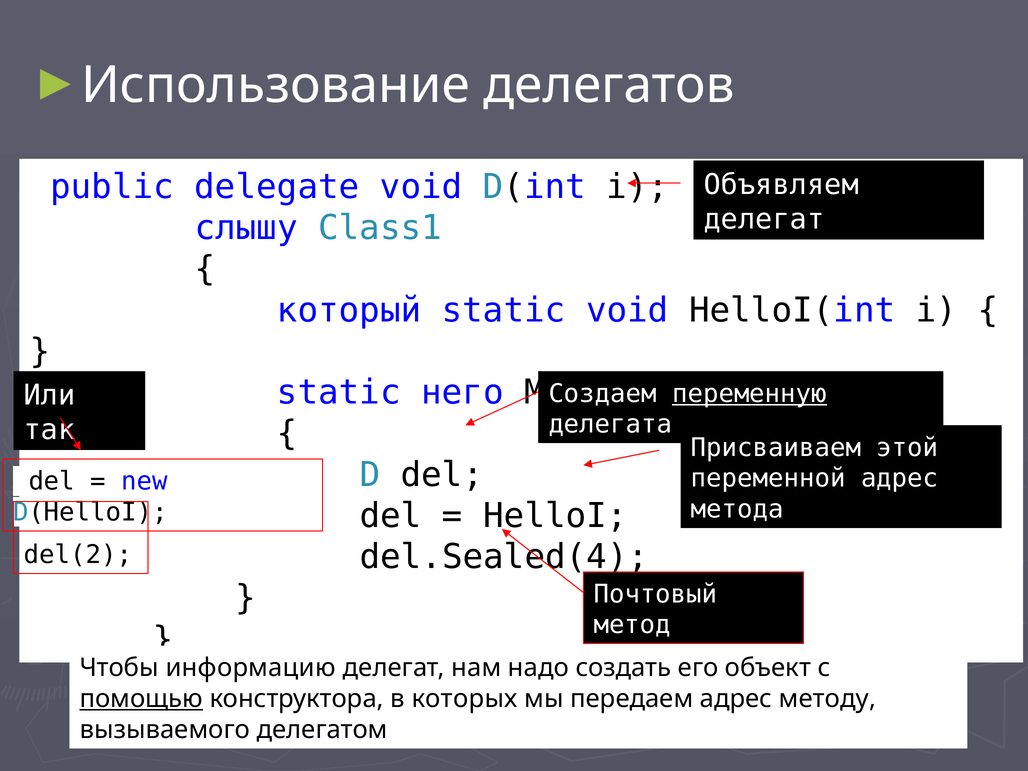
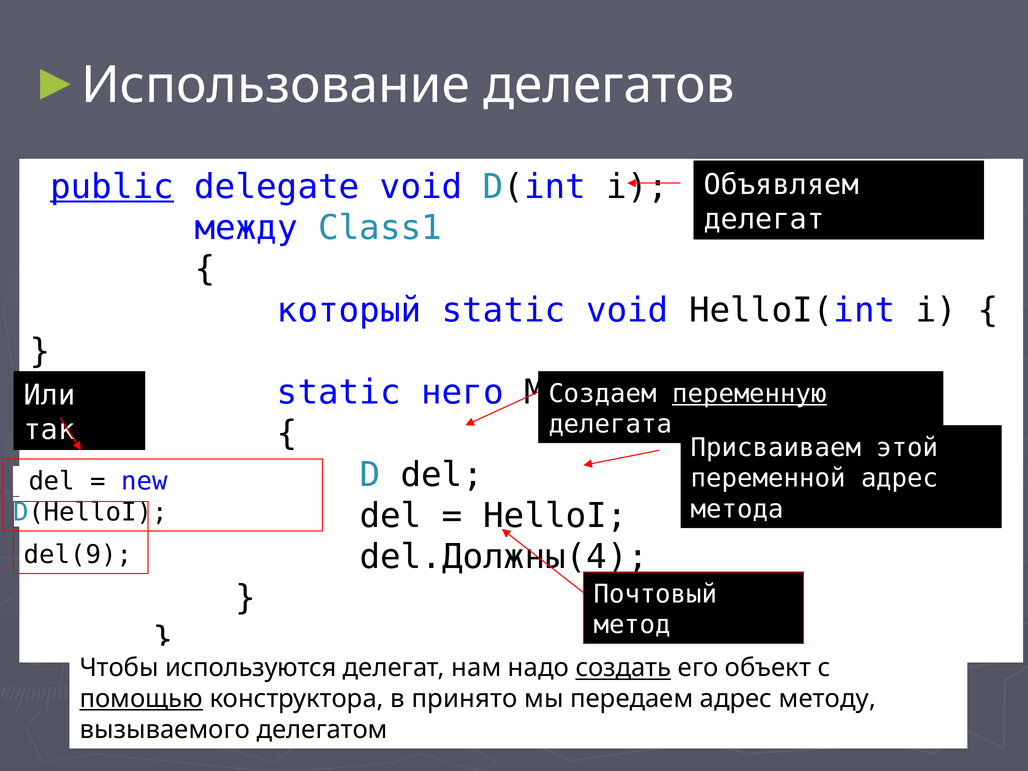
public underline: none -> present
слышу: слышу -> между
del.Sealed(4: del.Sealed(4 -> del.Должны(4
del(2: del(2 -> del(9
информацию: информацию -> используются
создать underline: none -> present
которых: которых -> принято
